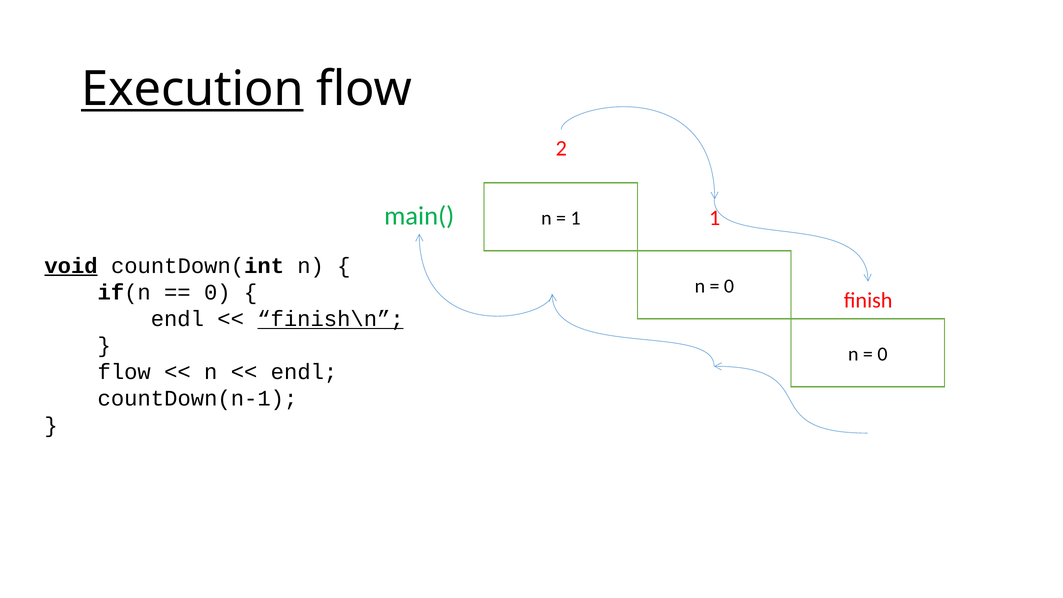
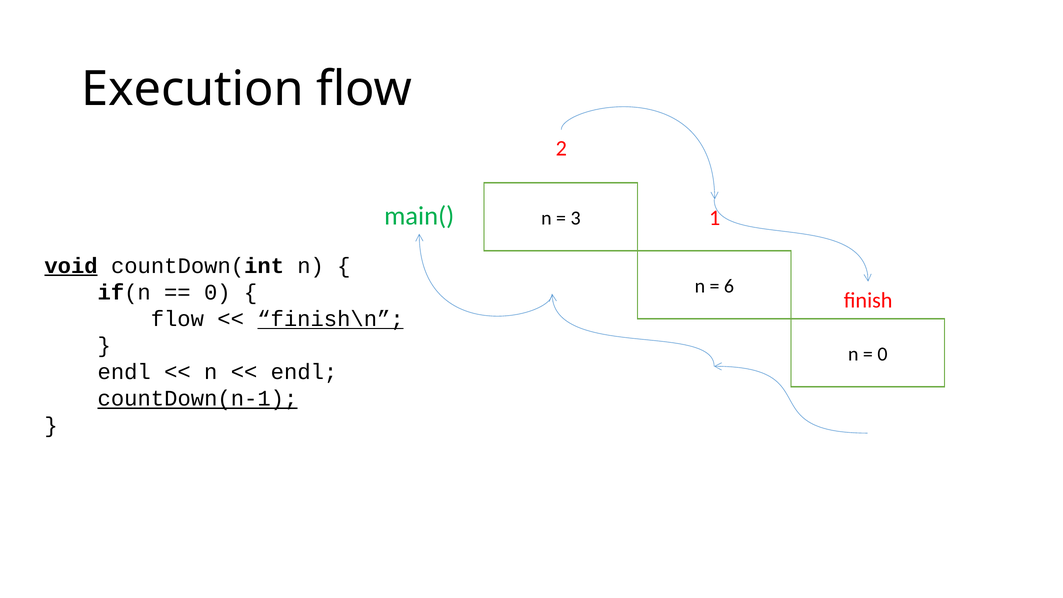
Execution underline: present -> none
1 at (576, 218): 1 -> 3
0 at (729, 286): 0 -> 6
endl at (177, 319): endl -> flow
flow at (124, 372): flow -> endl
countDown(n-1 underline: none -> present
